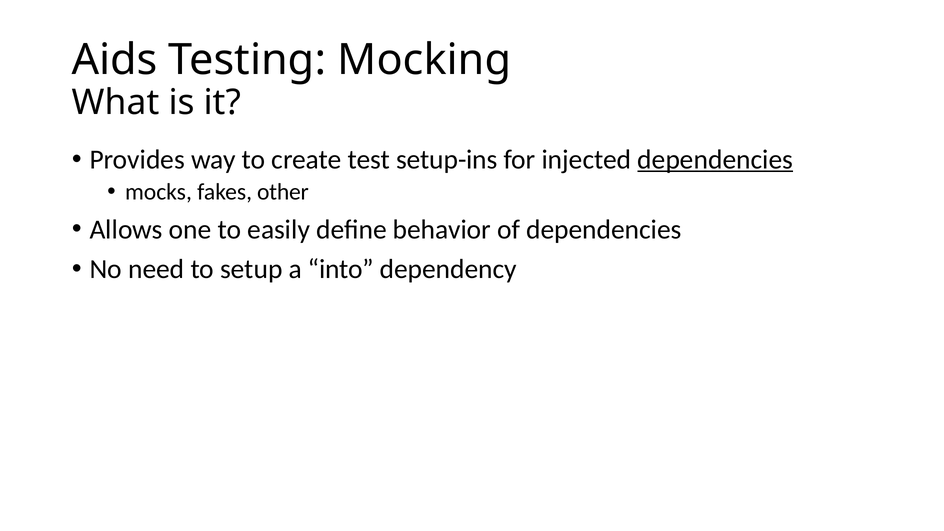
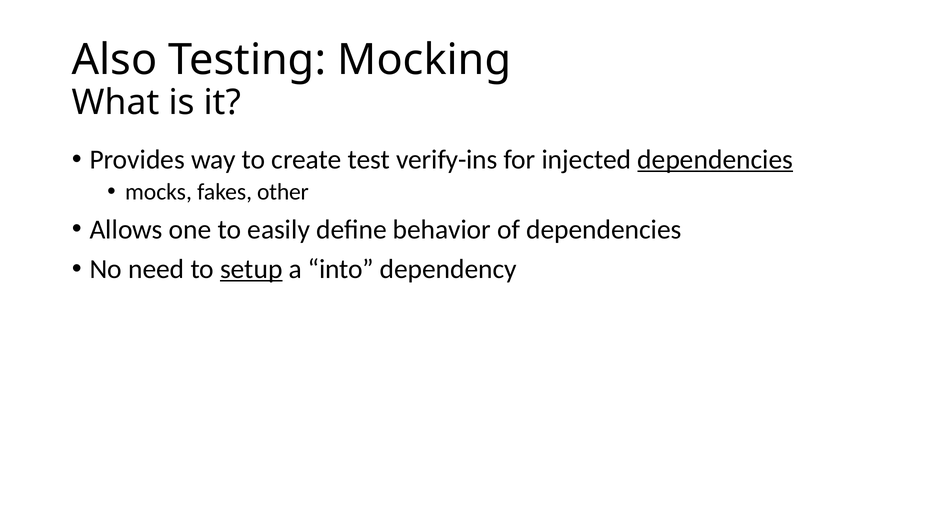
Aids: Aids -> Also
setup-ins: setup-ins -> verify-ins
setup underline: none -> present
